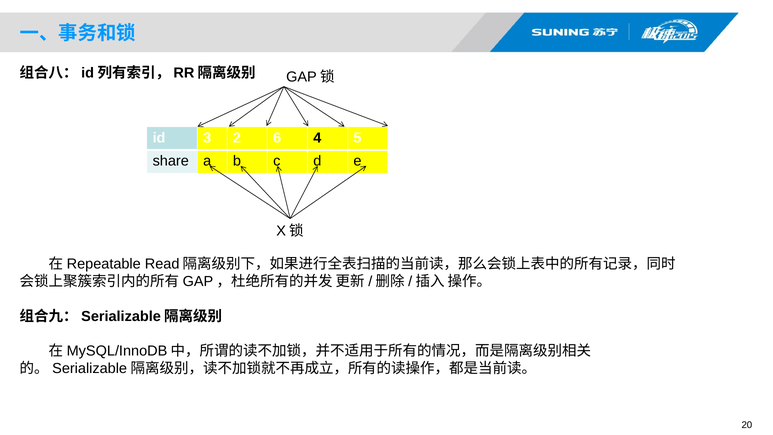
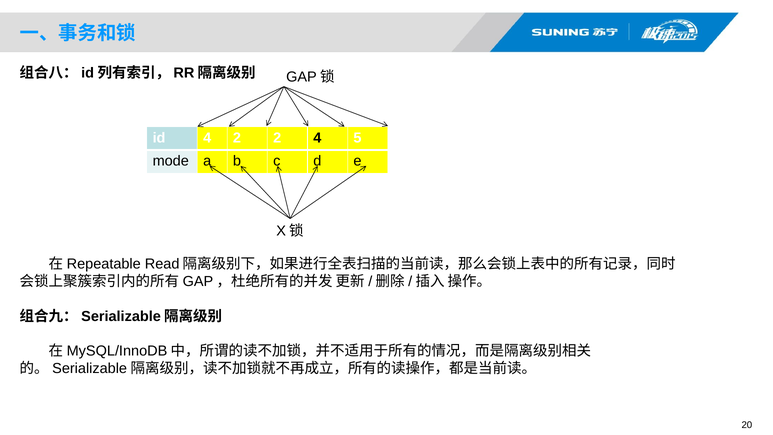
id 3: 3 -> 4
2 6: 6 -> 2
share: share -> mode
